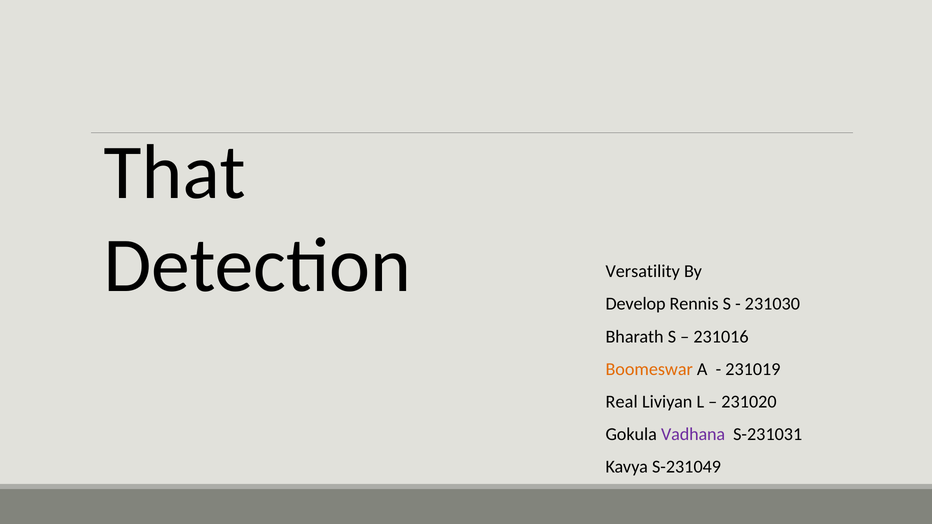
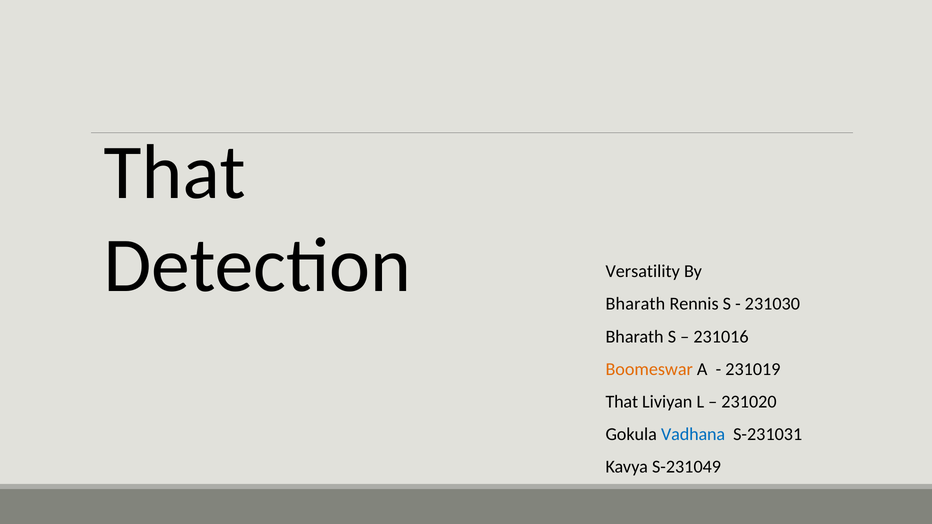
Develop at (636, 304): Develop -> Bharath
Real at (622, 402): Real -> That
Vadhana colour: purple -> blue
